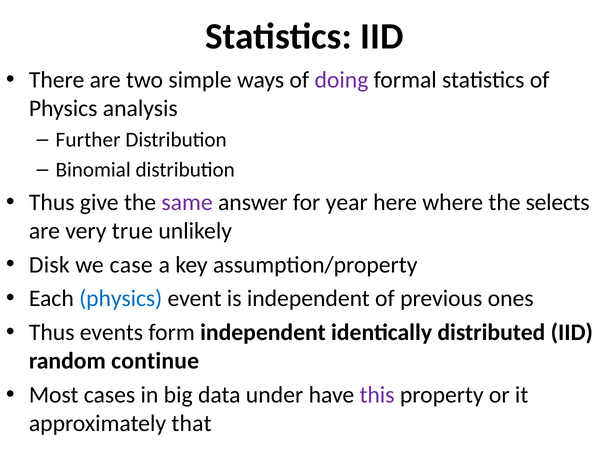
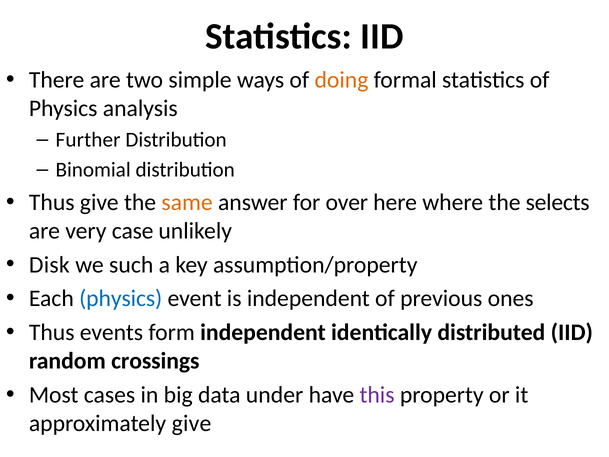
doing colour: purple -> orange
same colour: purple -> orange
year: year -> over
true: true -> case
case: case -> such
continue: continue -> crossings
approximately that: that -> give
